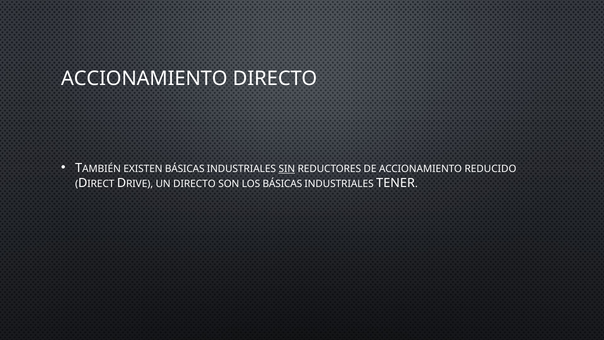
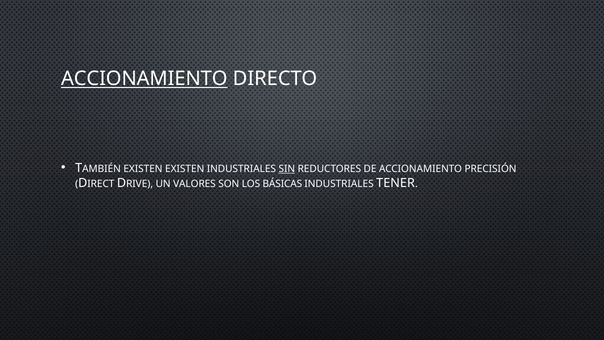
ACCIONAMIENTO at (144, 79) underline: none -> present
EXISTEN BÁSICAS: BÁSICAS -> EXISTEN
REDUCIDO: REDUCIDO -> PRECISIÓN
UN DIRECTO: DIRECTO -> VALORES
